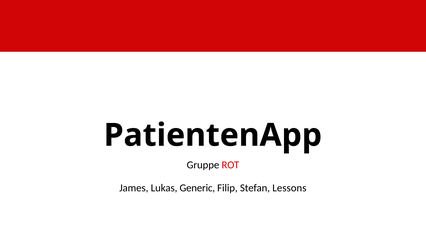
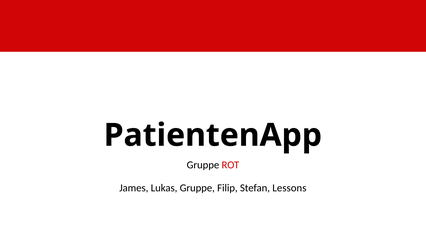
Lukas Generic: Generic -> Gruppe
